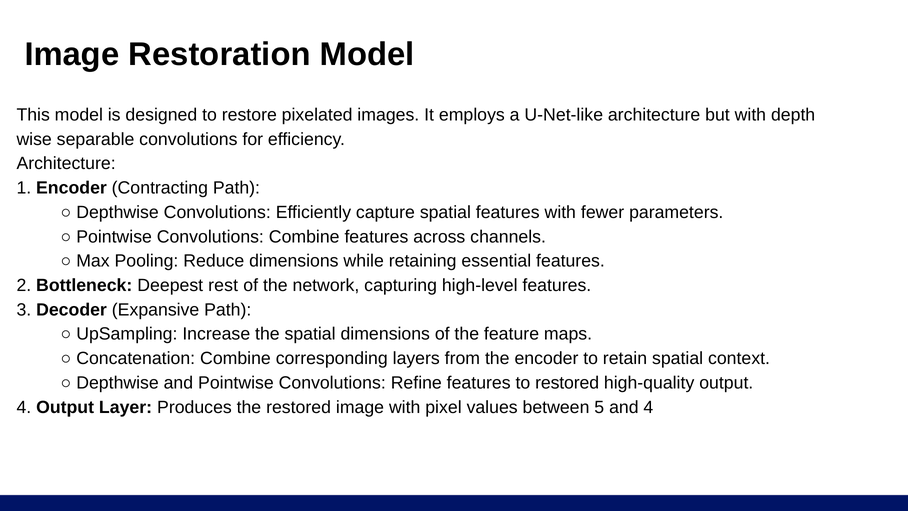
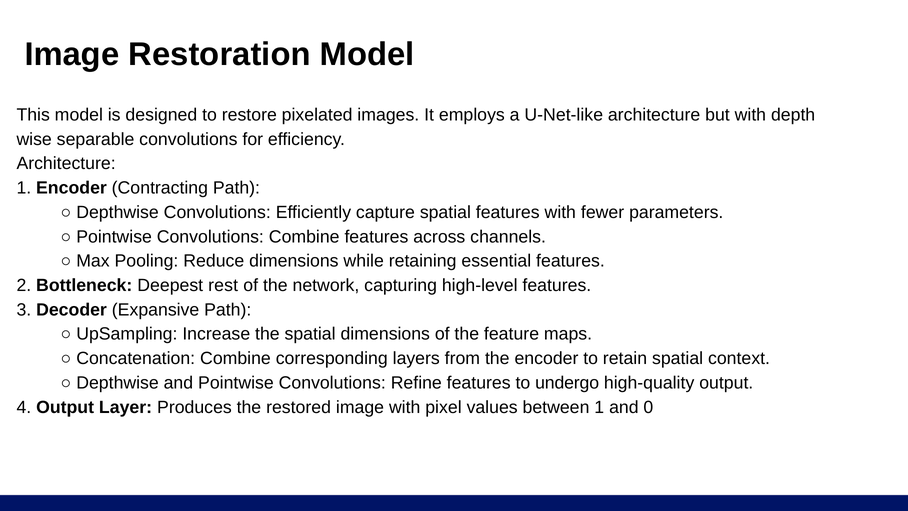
to restored: restored -> undergo
between 5: 5 -> 1
and 4: 4 -> 0
